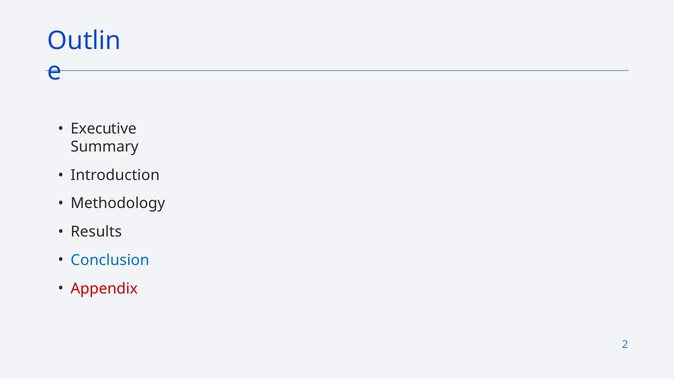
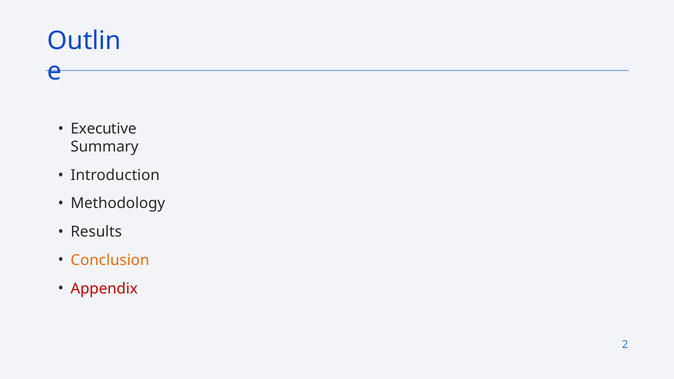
Conclusion colour: blue -> orange
